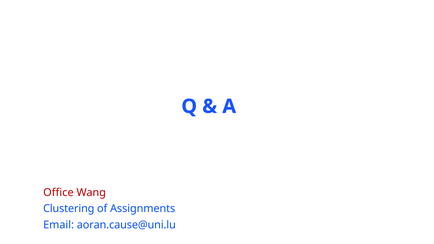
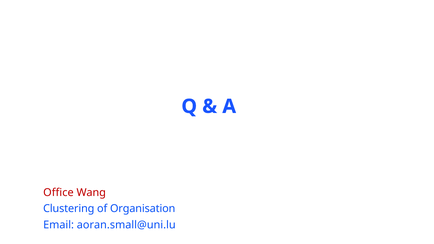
Assignments: Assignments -> Organisation
aoran.cause@uni.lu: aoran.cause@uni.lu -> aoran.small@uni.lu
